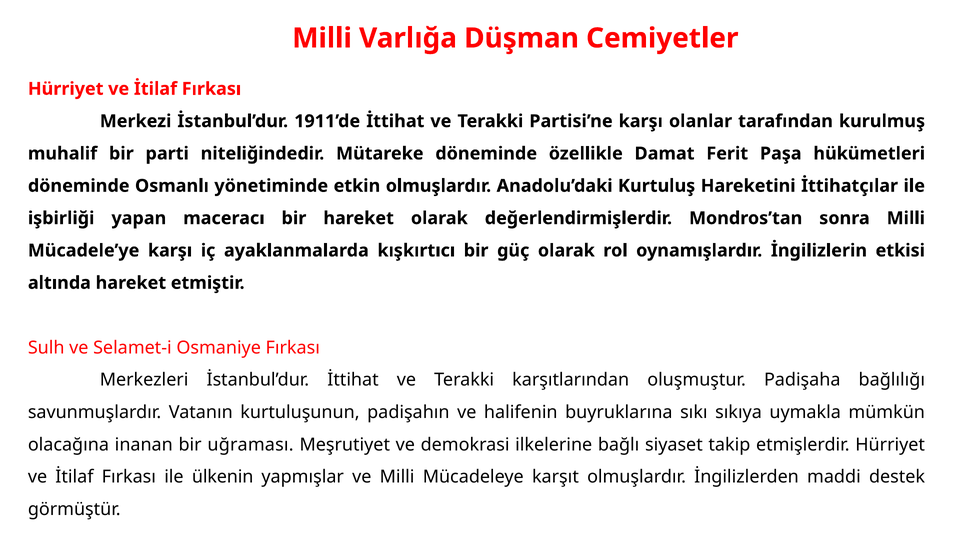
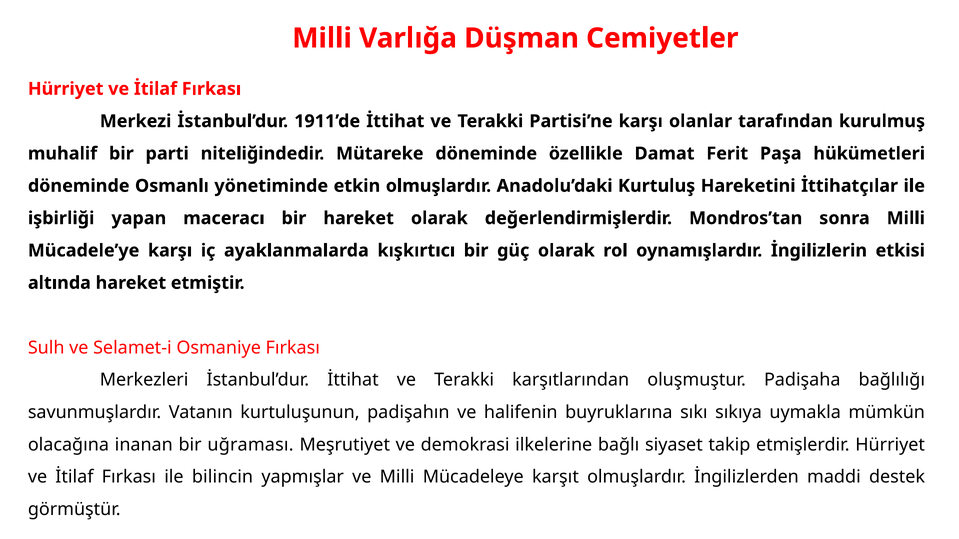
ülkenin: ülkenin -> bilincin
